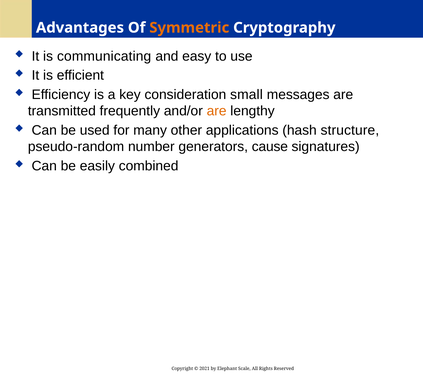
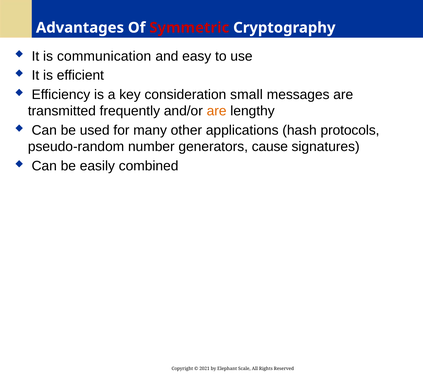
Symmetric colour: orange -> red
communicating: communicating -> communication
structure: structure -> protocols
